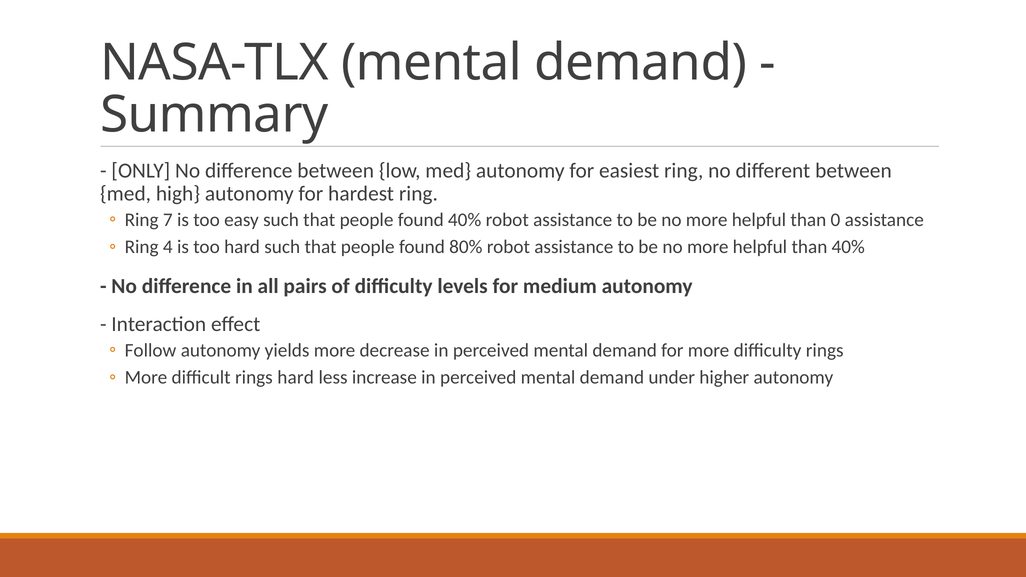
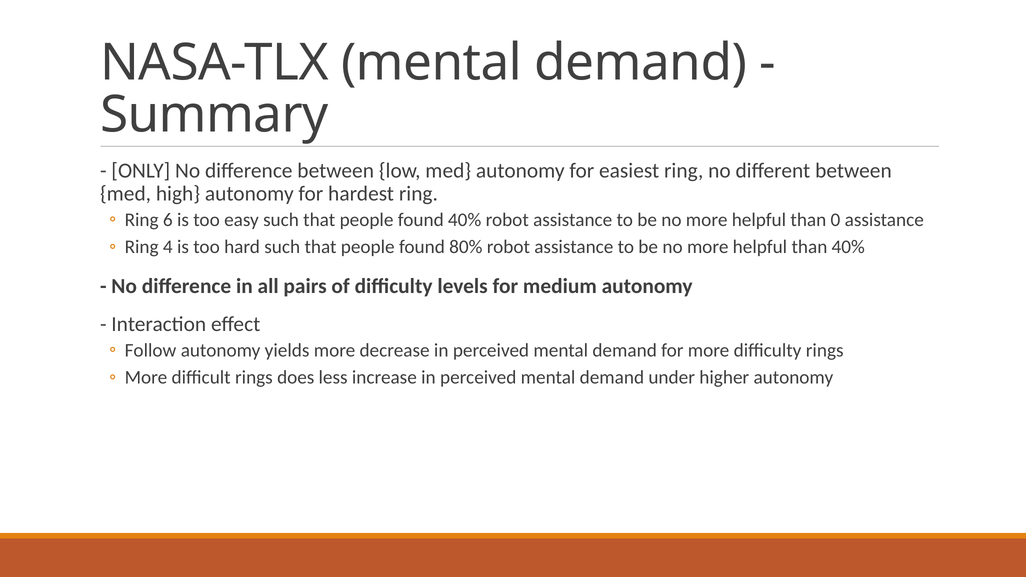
7: 7 -> 6
rings hard: hard -> does
